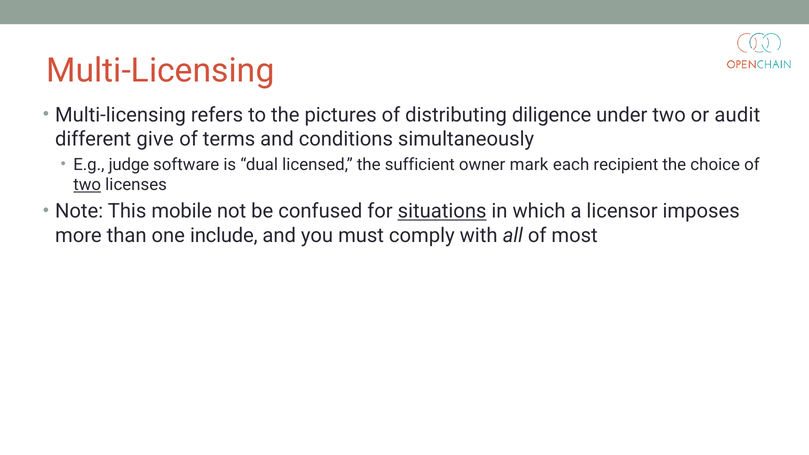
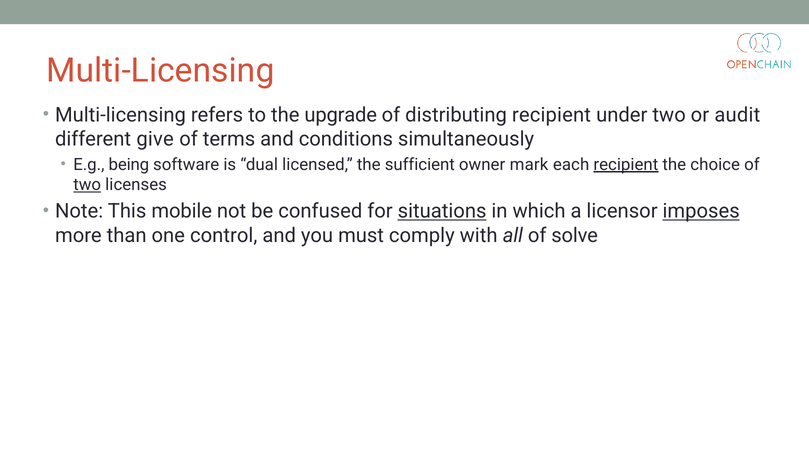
pictures: pictures -> upgrade
distributing diligence: diligence -> recipient
judge: judge -> being
recipient at (626, 165) underline: none -> present
imposes underline: none -> present
include: include -> control
most: most -> solve
